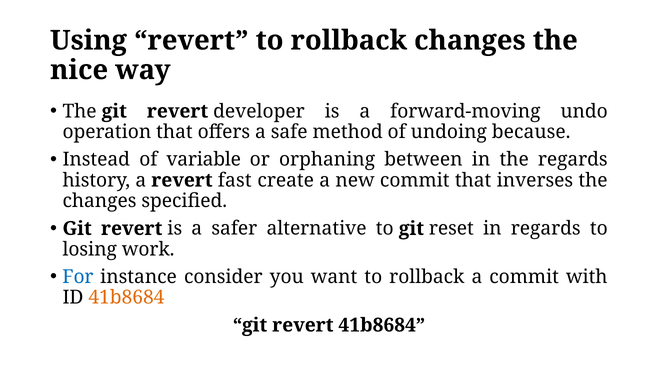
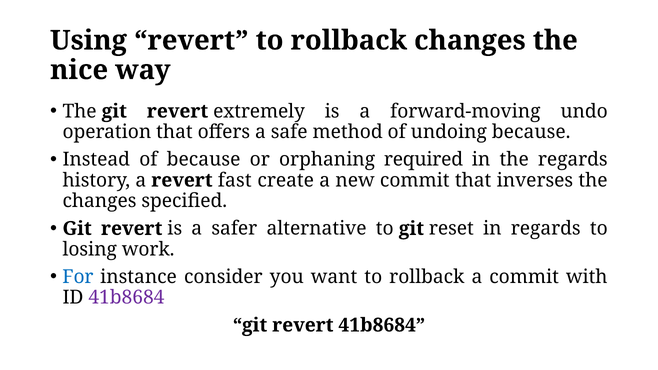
developer: developer -> extremely
of variable: variable -> because
between: between -> required
41b8684 at (126, 298) colour: orange -> purple
